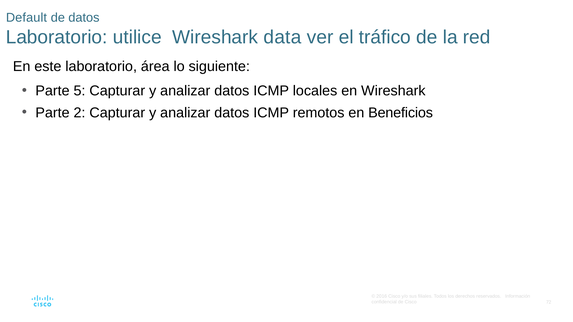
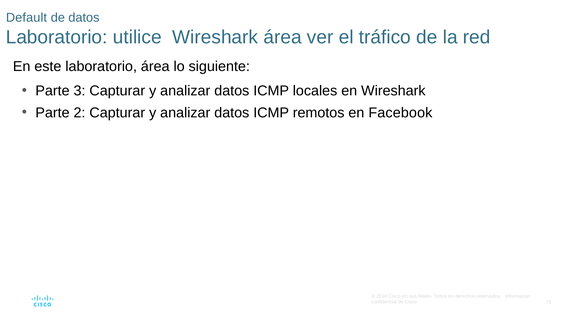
Wireshark data: data -> área
5: 5 -> 3
Beneficios: Beneficios -> Facebook
